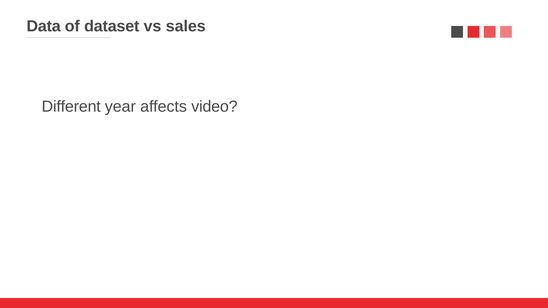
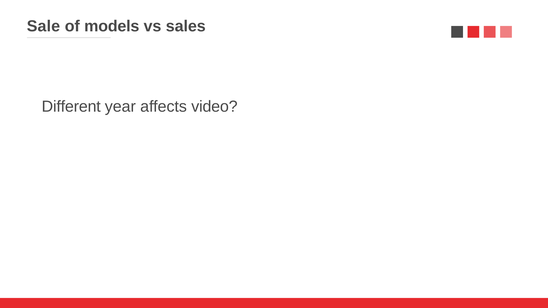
Data: Data -> Sale
dataset: dataset -> models
